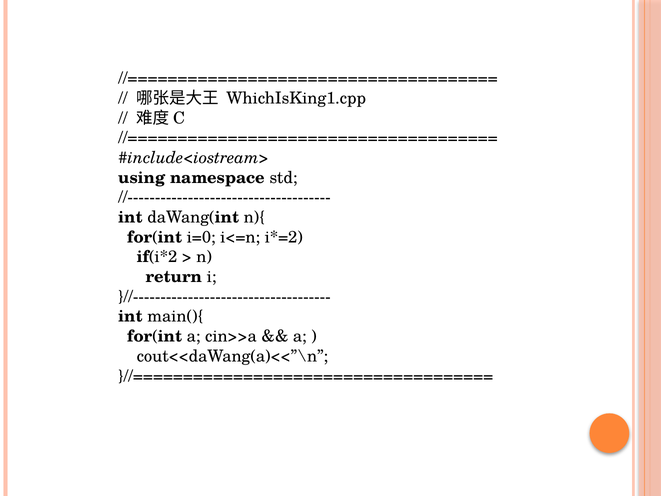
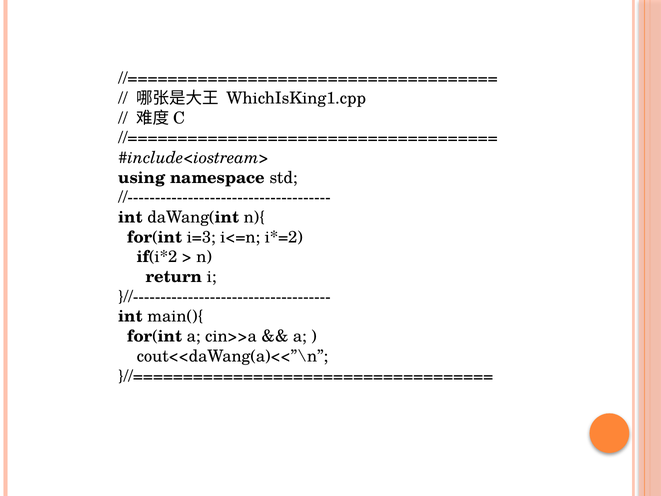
i=0: i=0 -> i=3
